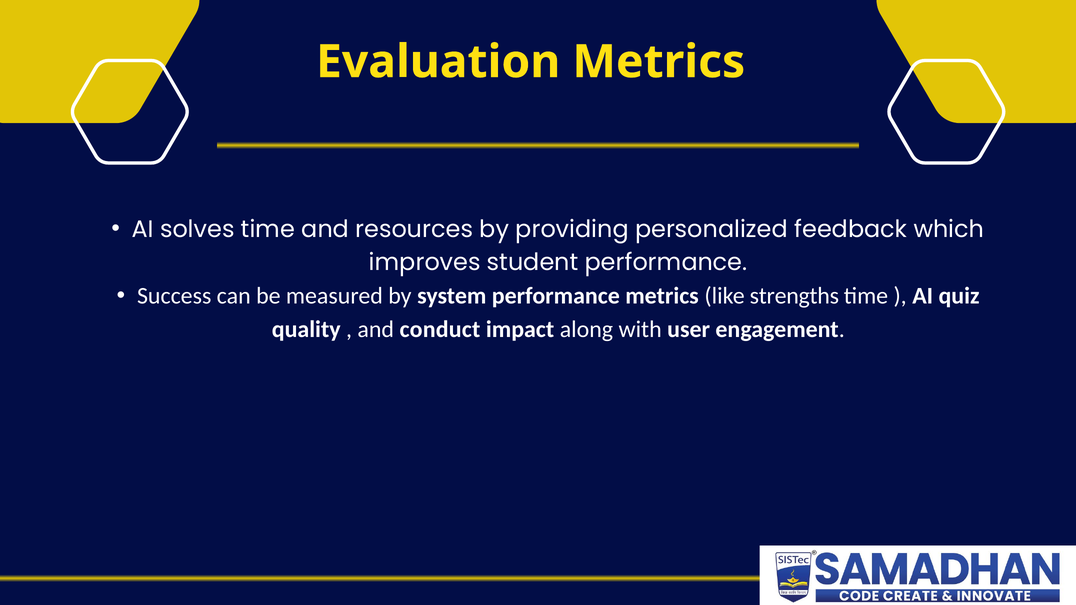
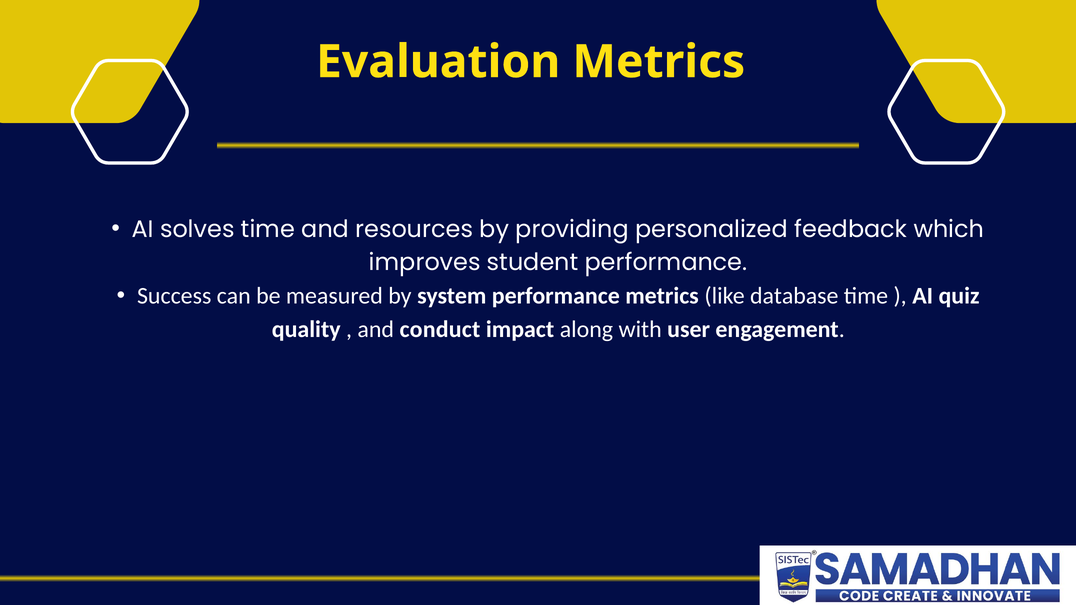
strengths: strengths -> database
